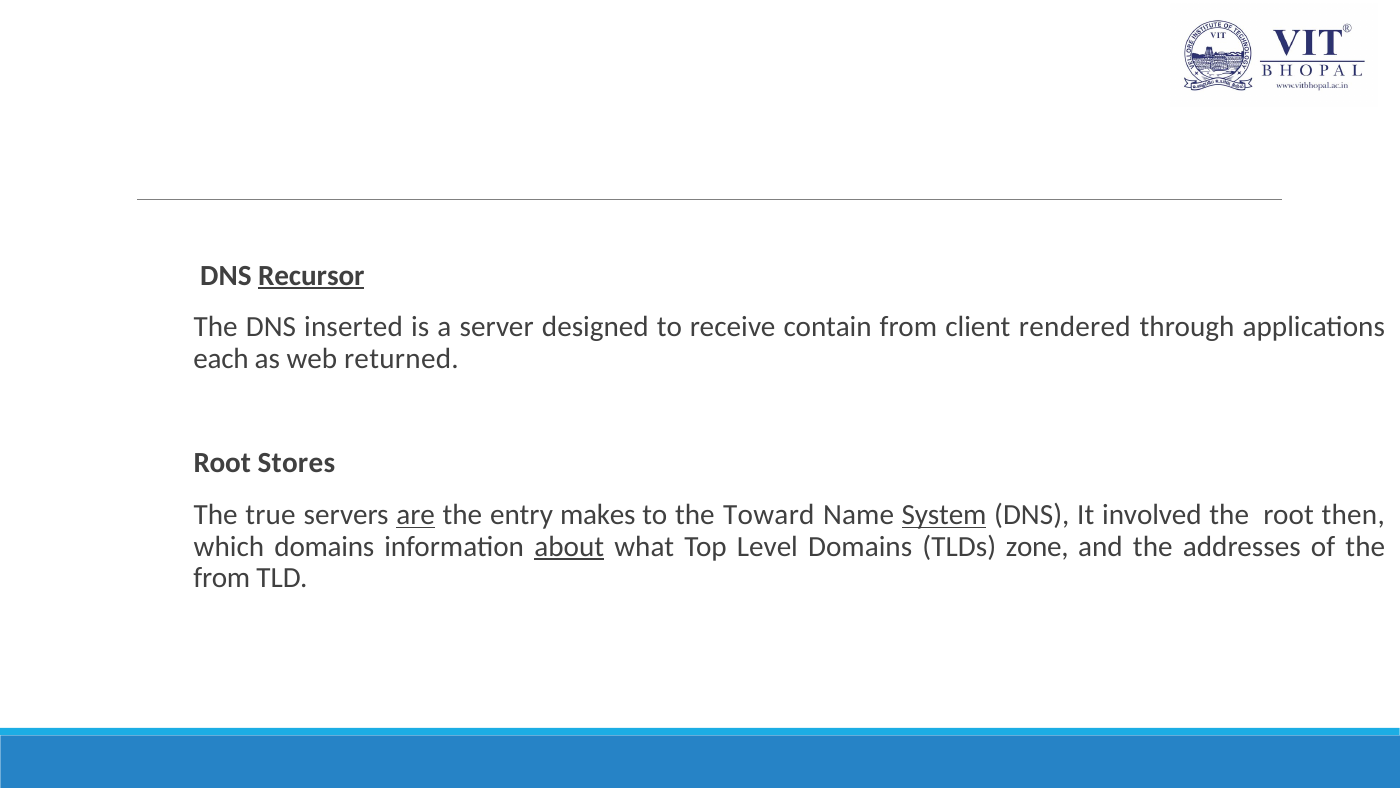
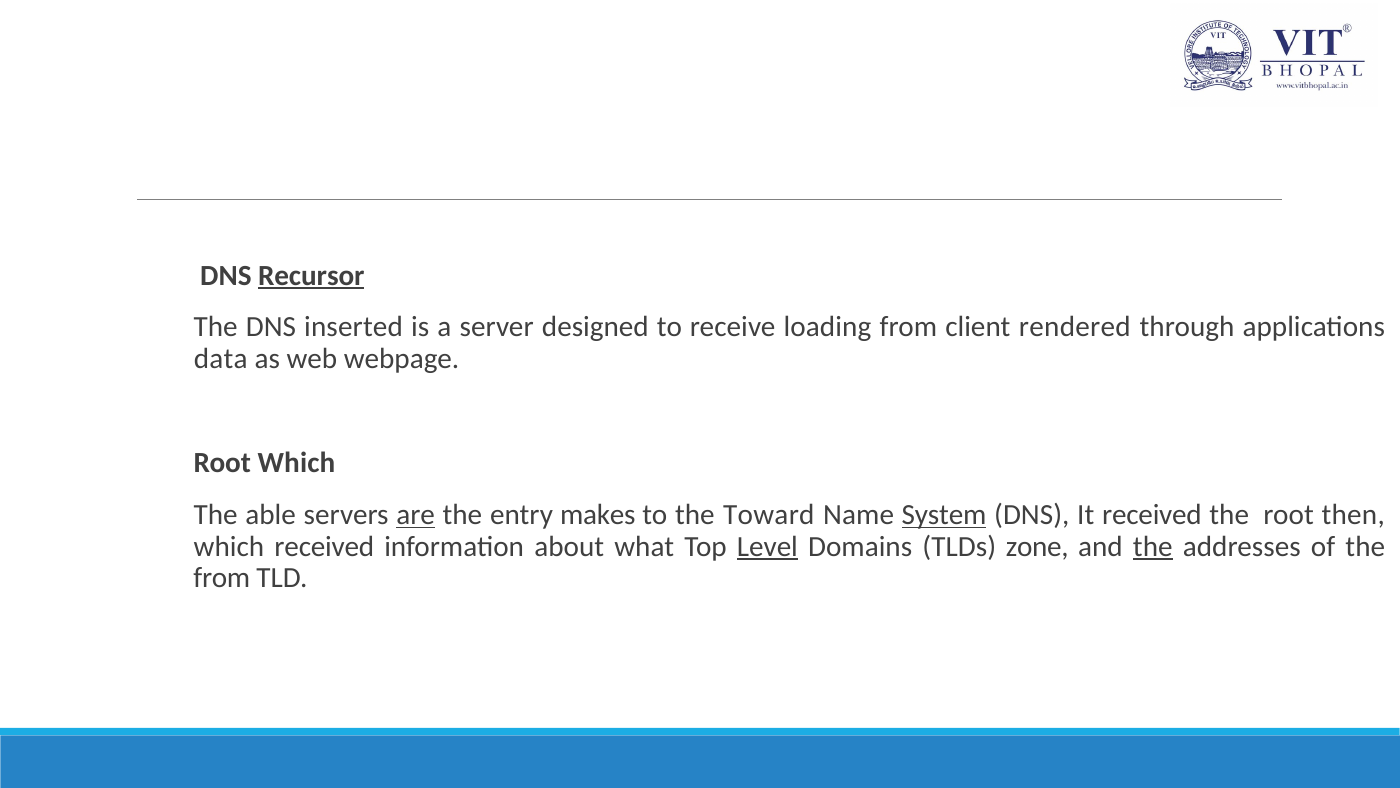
contain: contain -> loading
each: each -> data
returned: returned -> webpage
Root Stores: Stores -> Which
true: true -> able
It involved: involved -> received
which domains: domains -> received
about underline: present -> none
Level underline: none -> present
the at (1153, 546) underline: none -> present
